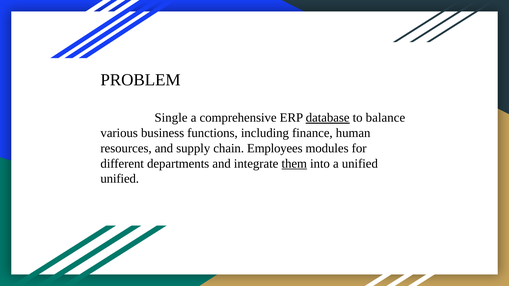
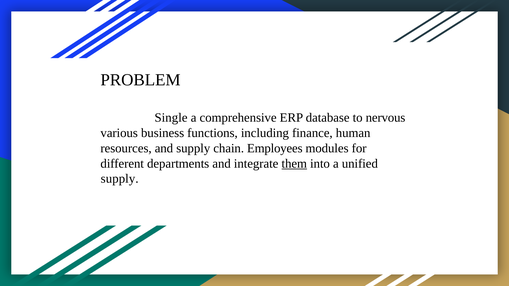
database underline: present -> none
balance: balance -> nervous
unified at (120, 179): unified -> supply
